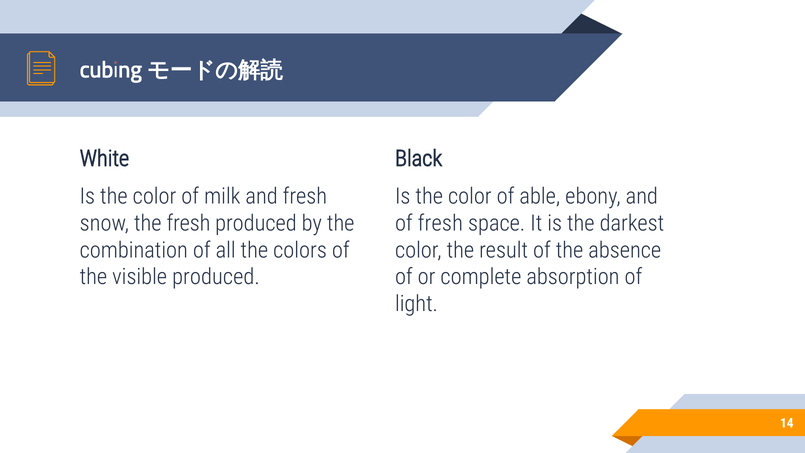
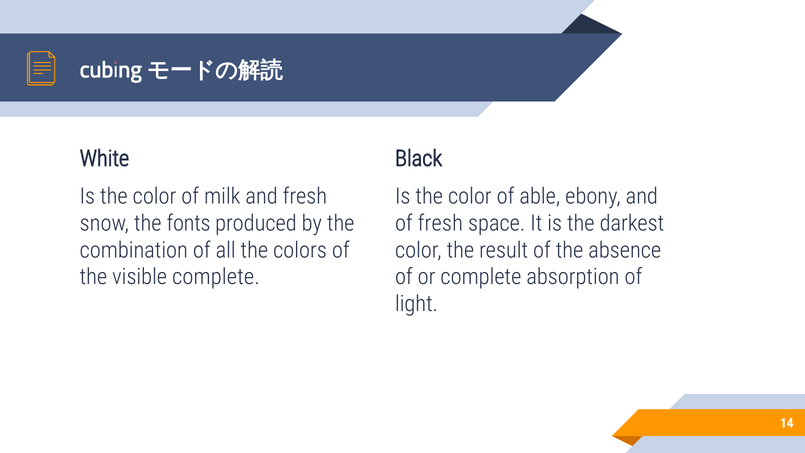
the fresh: fresh -> fonts
visible produced: produced -> complete
